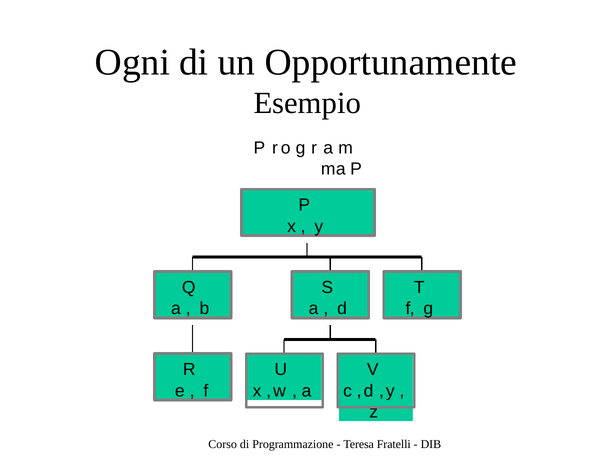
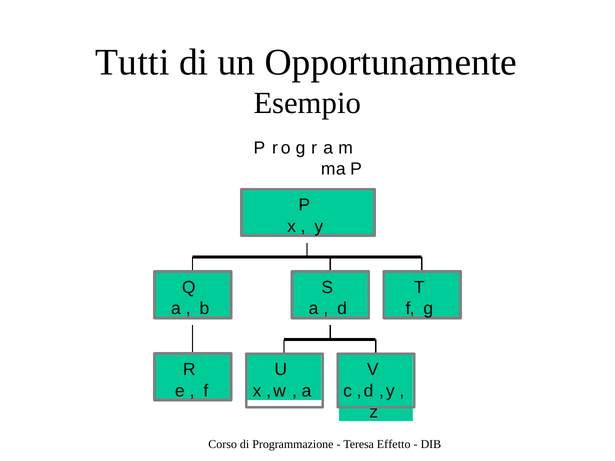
Ogni: Ogni -> Tutti
Fratelli: Fratelli -> Effetto
